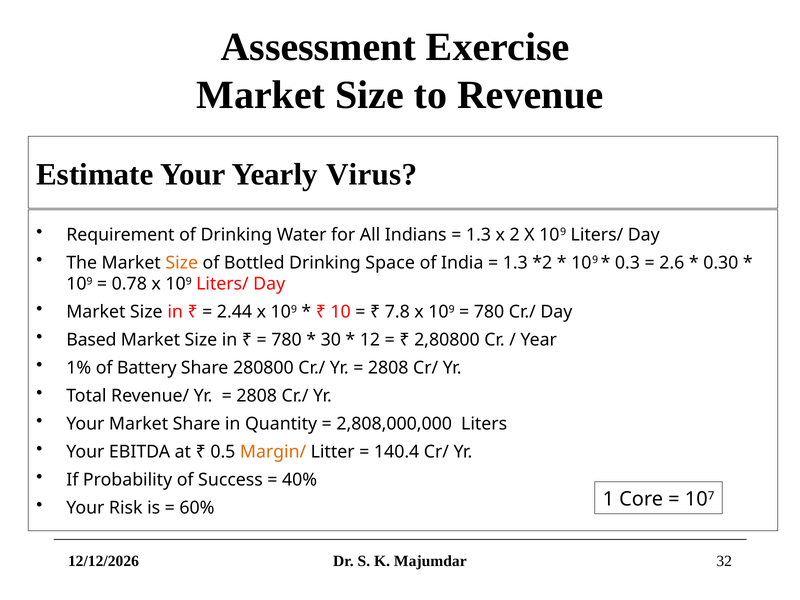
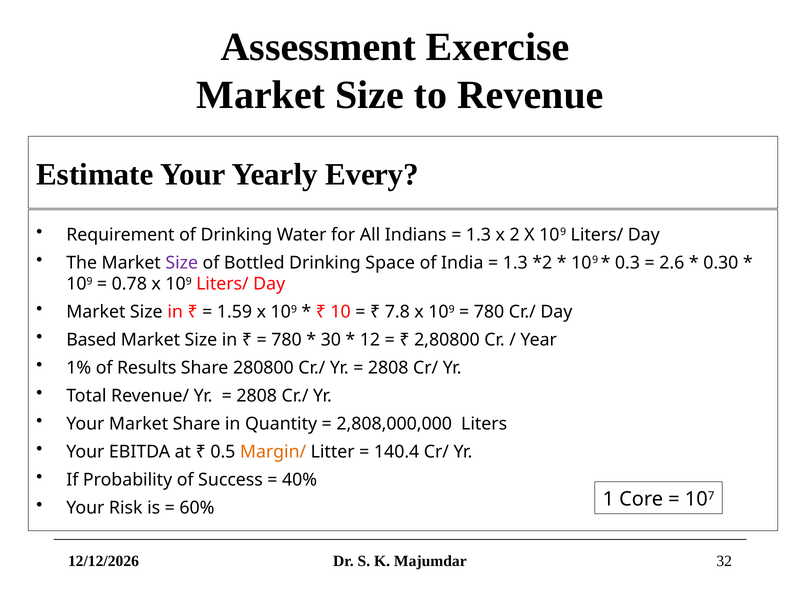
Virus: Virus -> Every
Size at (182, 263) colour: orange -> purple
2.44: 2.44 -> 1.59
Battery: Battery -> Results
